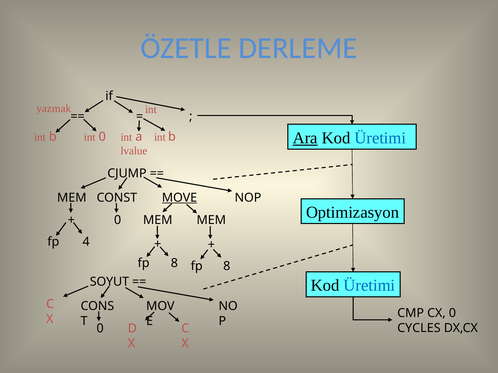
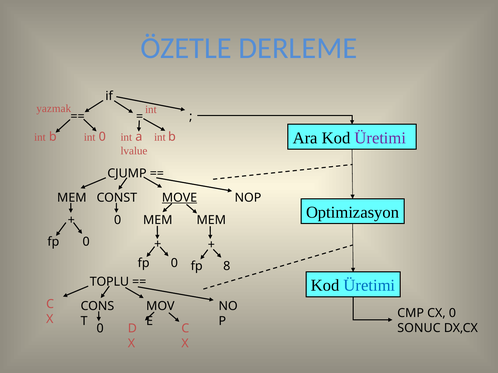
Ara underline: present -> none
Üretimi at (380, 138) colour: blue -> purple
4 at (86, 242): 4 -> 0
8 at (174, 264): 8 -> 0
SOYUT: SOYUT -> TOPLU
CYCLES: CYCLES -> SONUC
